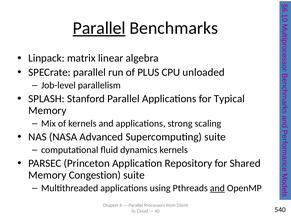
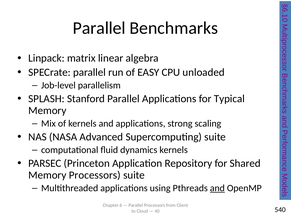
Parallel at (99, 28) underline: present -> none
PLUS: PLUS -> EASY
Memory Congestion: Congestion -> Processors
